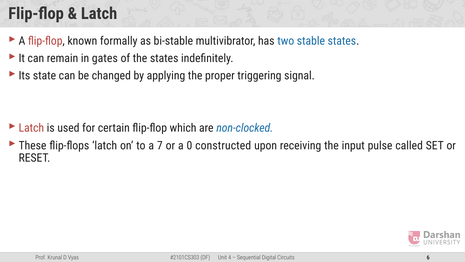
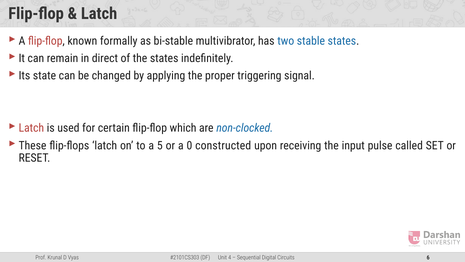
gates: gates -> direct
7: 7 -> 5
